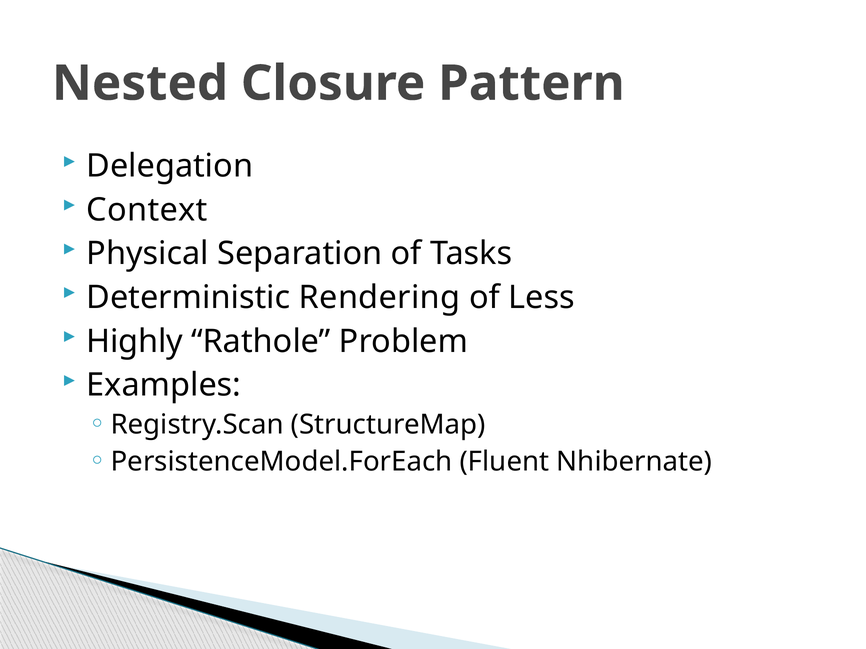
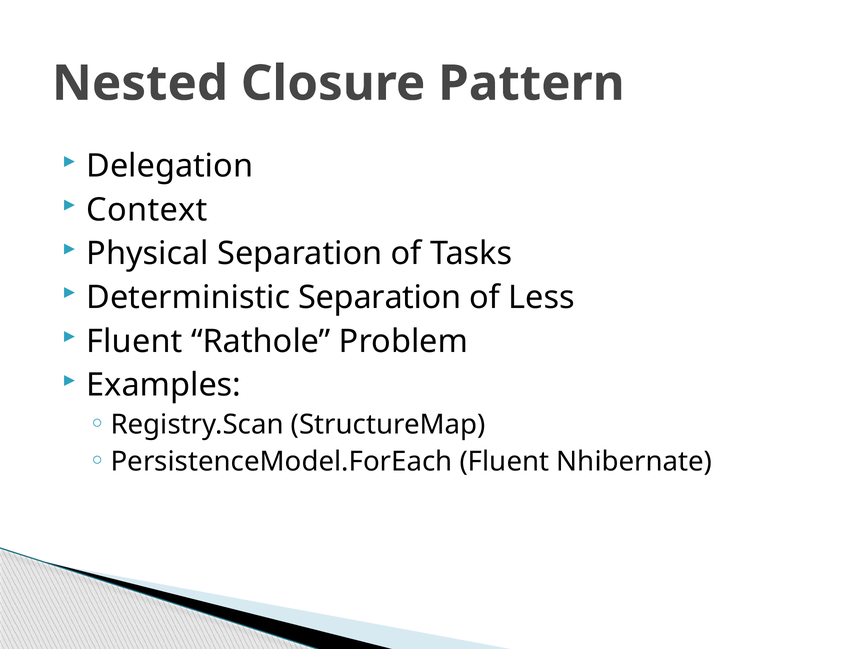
Deterministic Rendering: Rendering -> Separation
Highly at (135, 342): Highly -> Fluent
